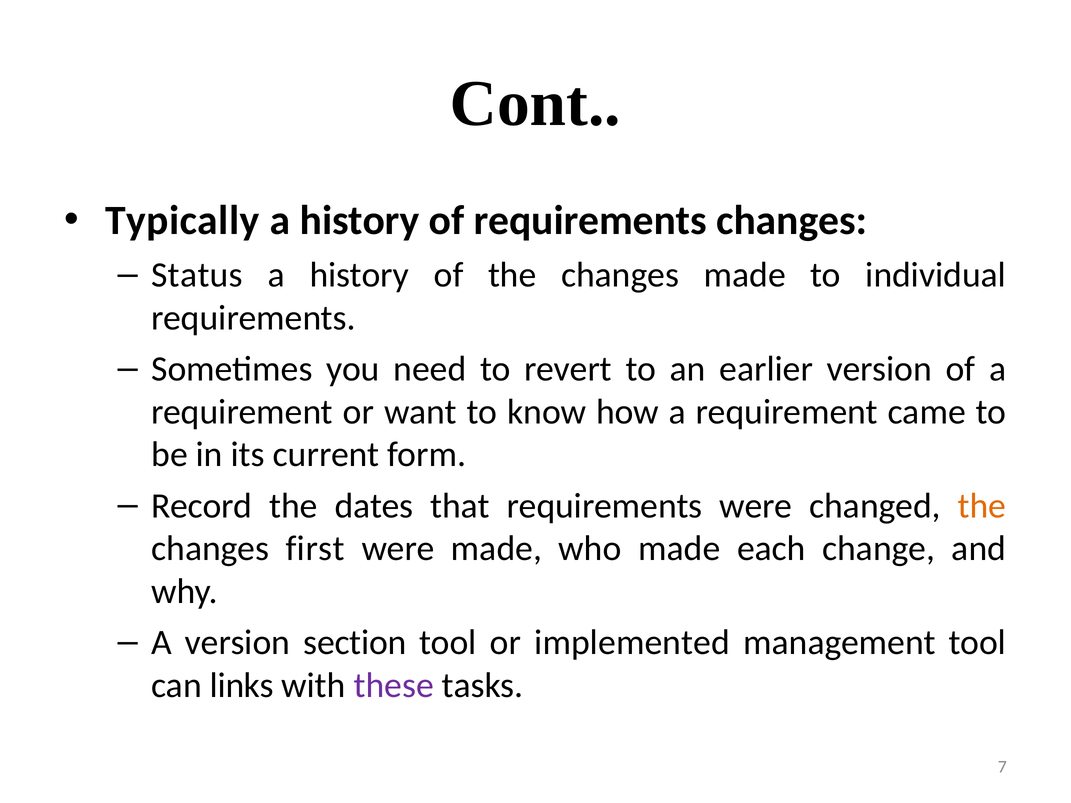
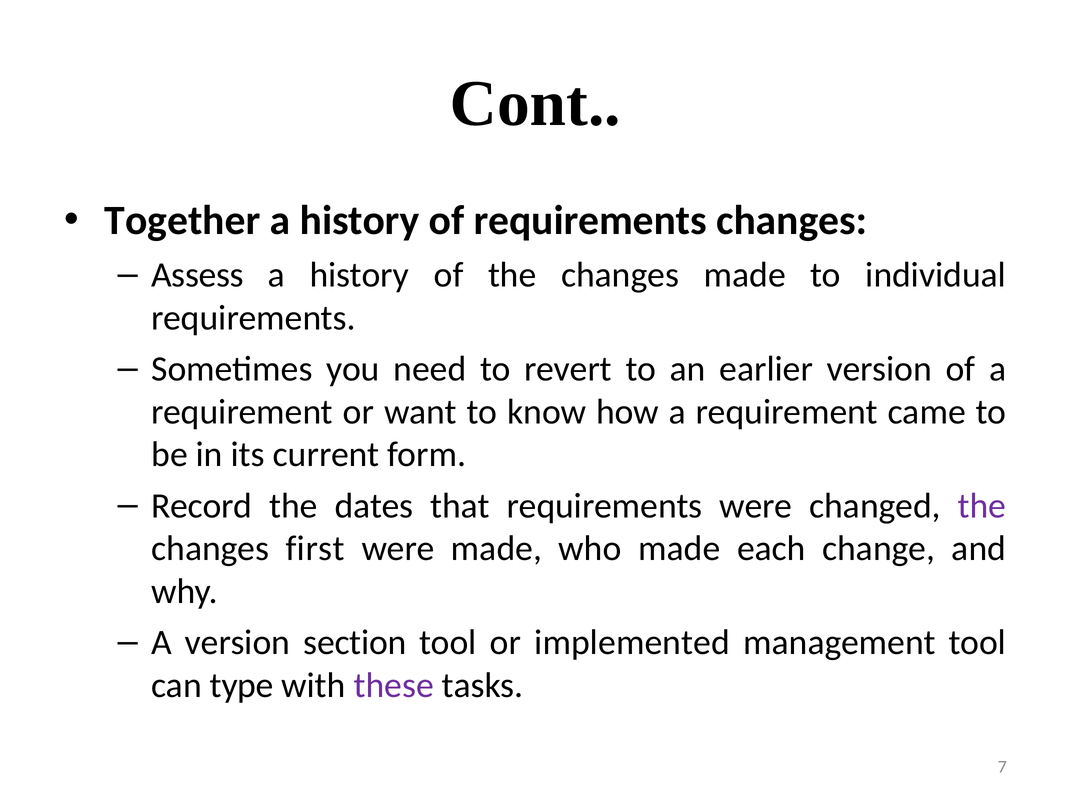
Typically: Typically -> Together
Status: Status -> Assess
the at (982, 506) colour: orange -> purple
links: links -> type
